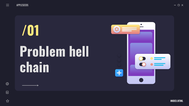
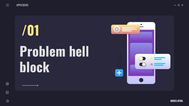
chain: chain -> block
